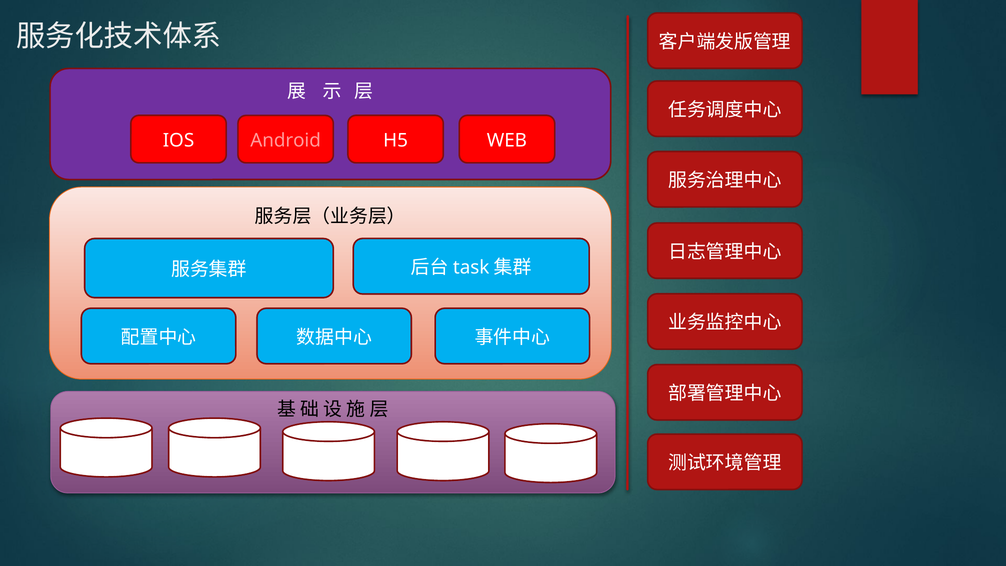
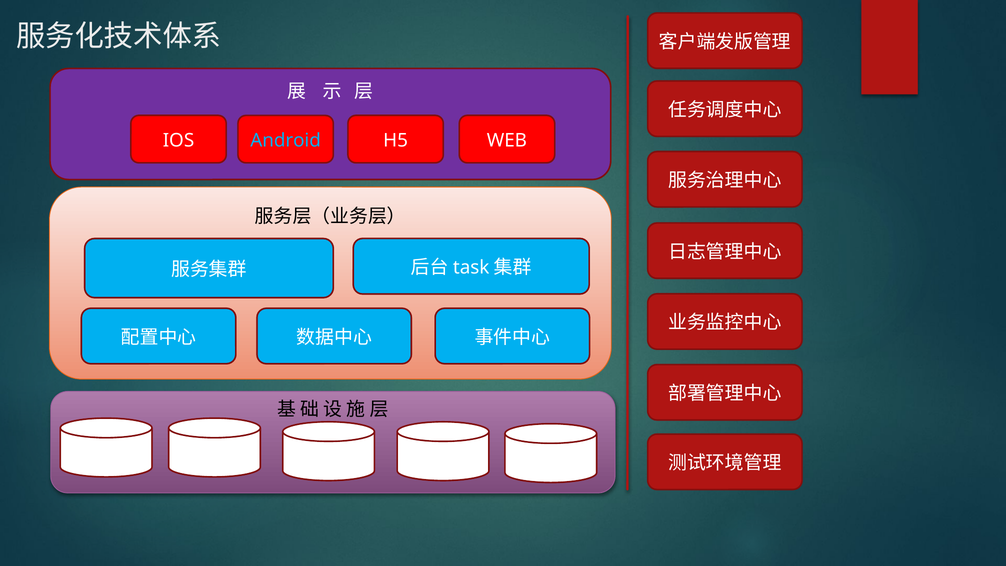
Android colour: pink -> light blue
